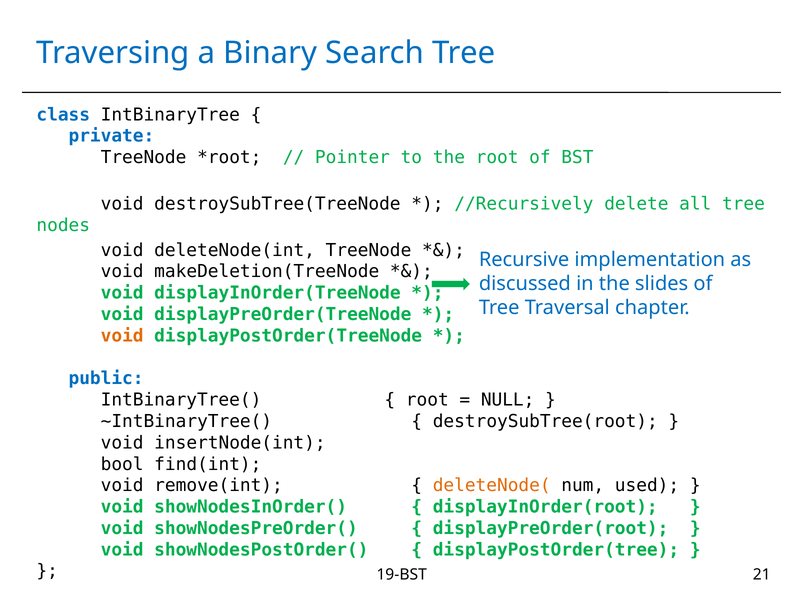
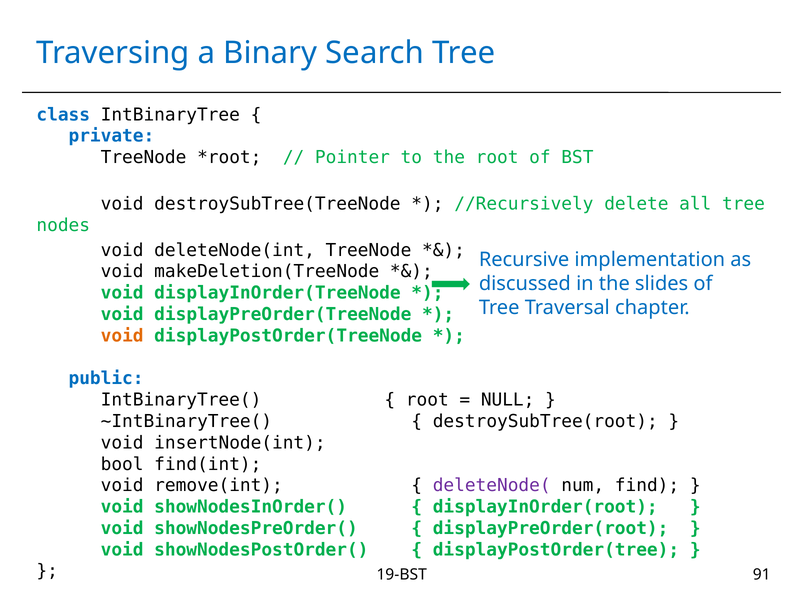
deleteNode( colour: orange -> purple
used: used -> find
21: 21 -> 91
